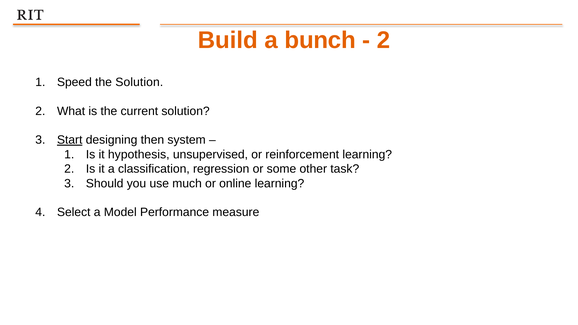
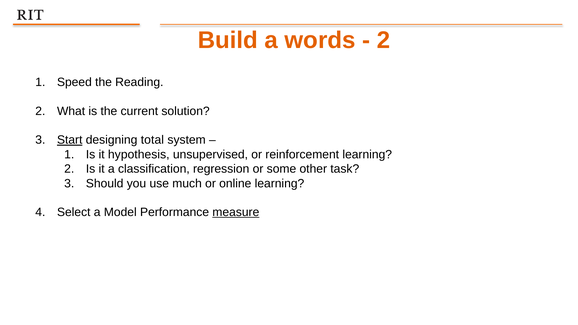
bunch: bunch -> words
the Solution: Solution -> Reading
then: then -> total
measure underline: none -> present
